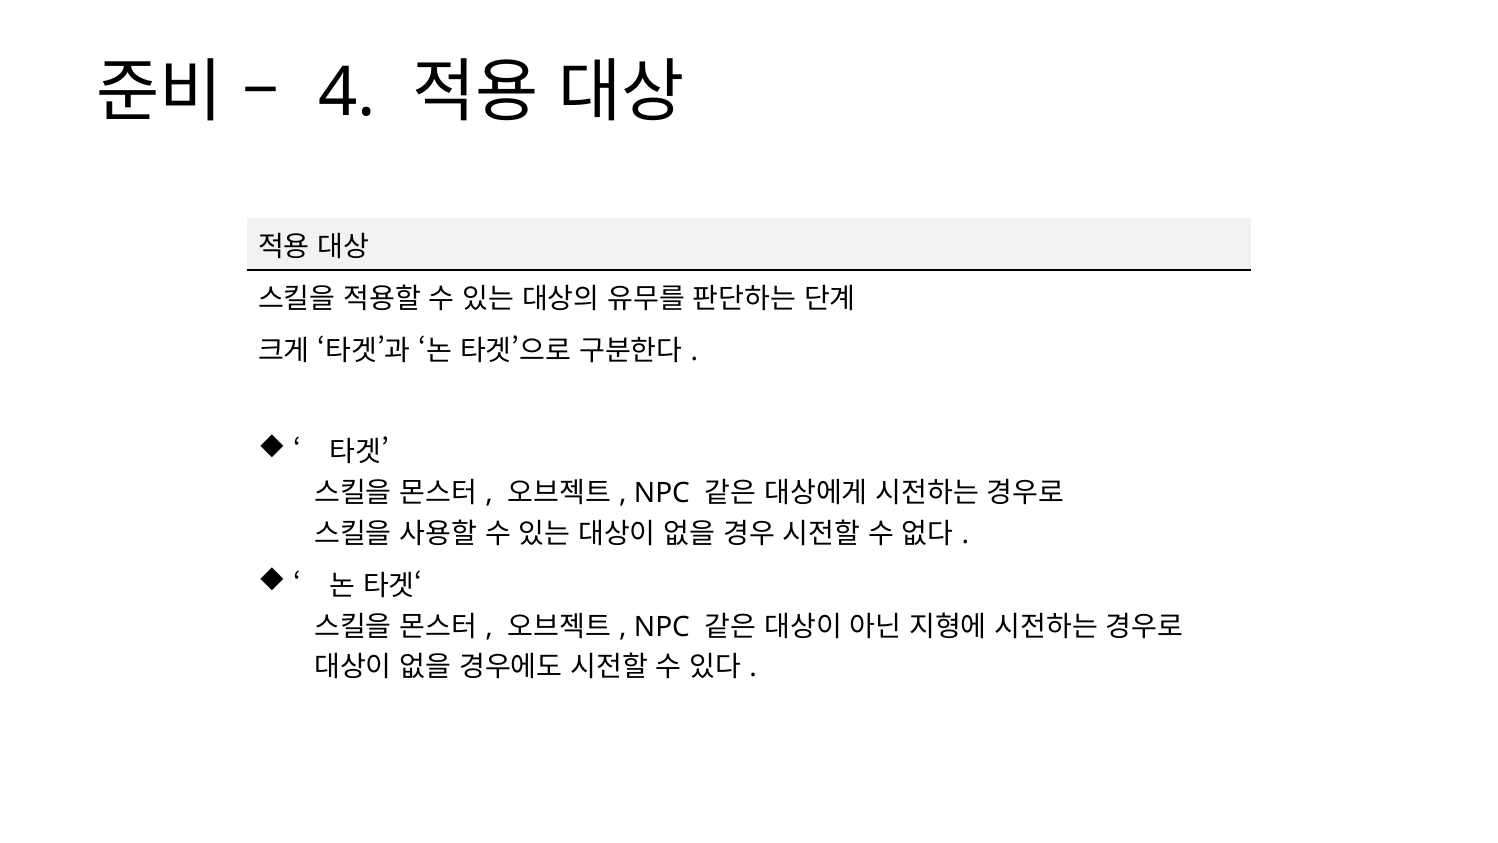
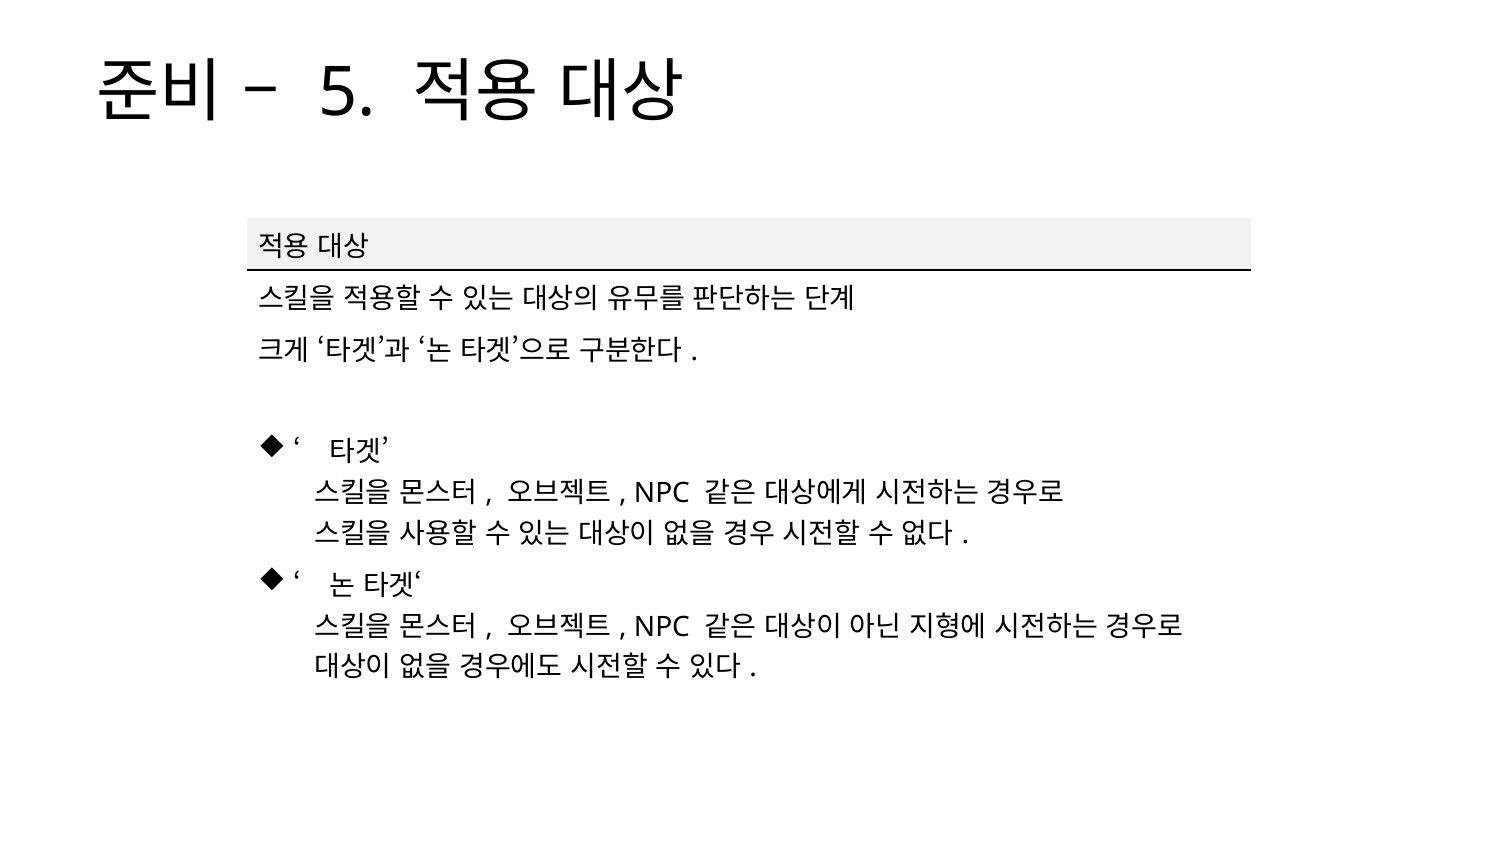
4: 4 -> 5
